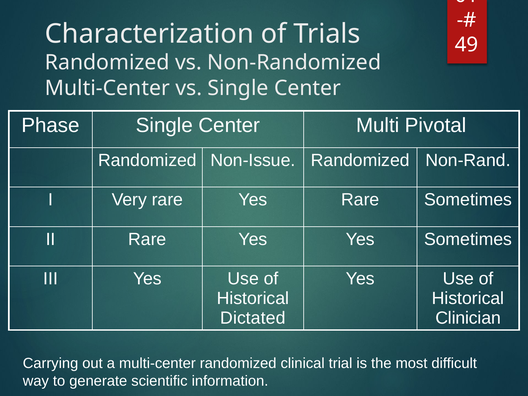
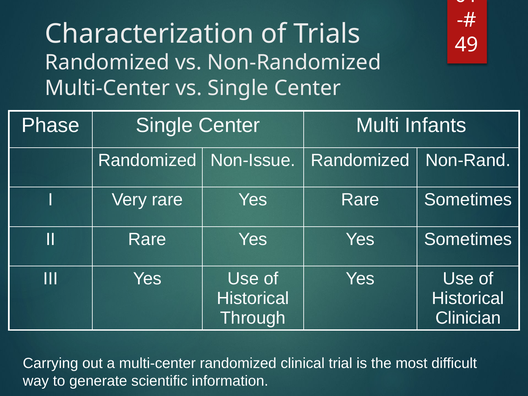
Pivotal: Pivotal -> Infants
Dictated: Dictated -> Through
